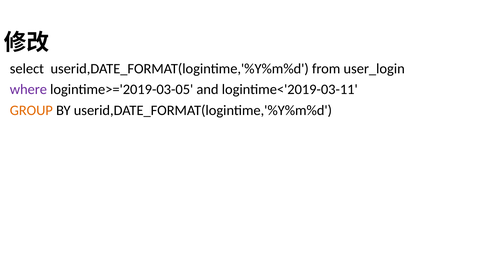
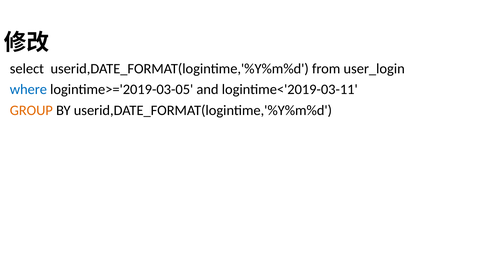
where colour: purple -> blue
